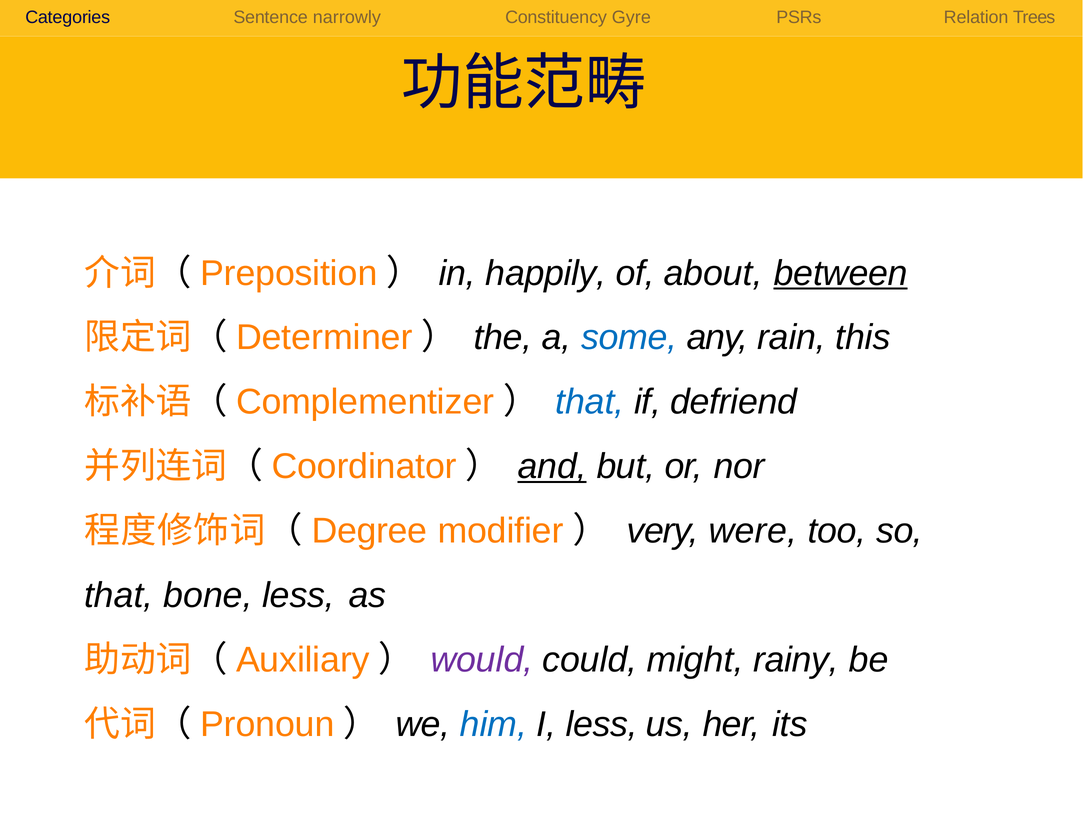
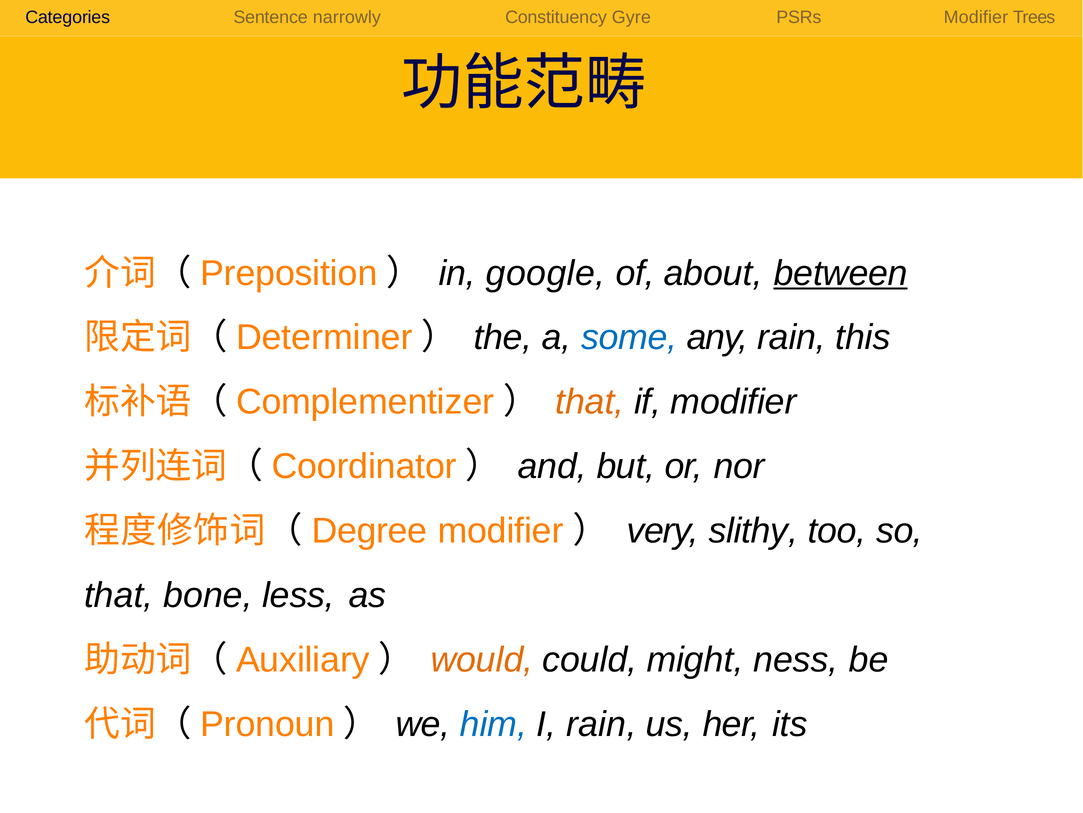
PSRs Relation: Relation -> Modifier
happily: happily -> google
that at (590, 402) colour: blue -> orange
if defriend: defriend -> modifier
and underline: present -> none
were: were -> slithy
would colour: purple -> orange
rainy: rainy -> ness
I less: less -> rain
